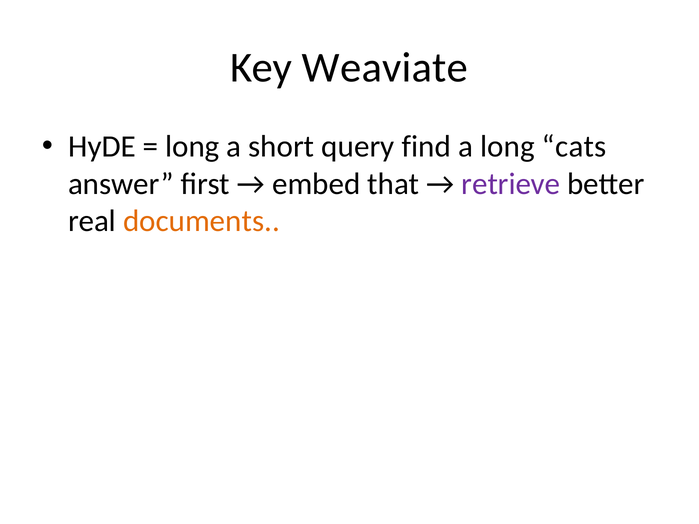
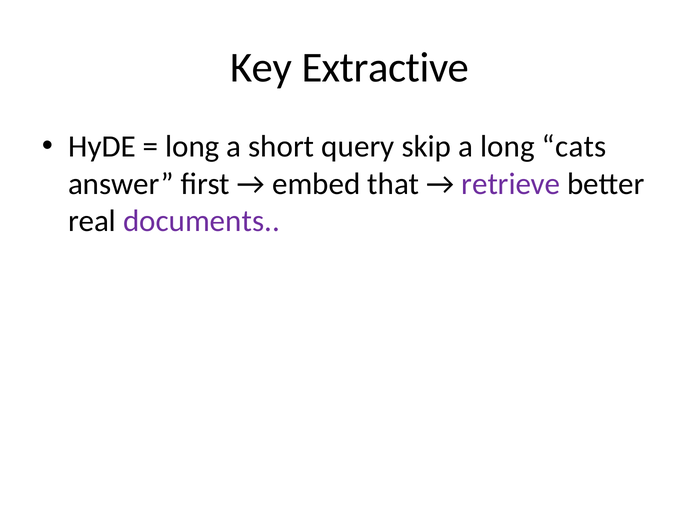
Weaviate: Weaviate -> Extractive
find: find -> skip
documents colour: orange -> purple
